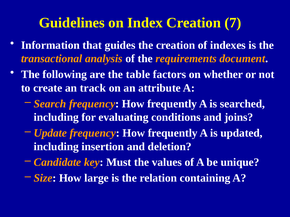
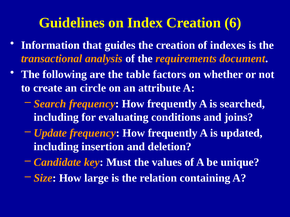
7: 7 -> 6
track: track -> circle
